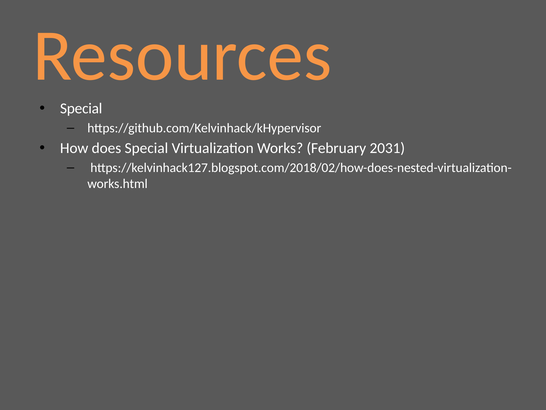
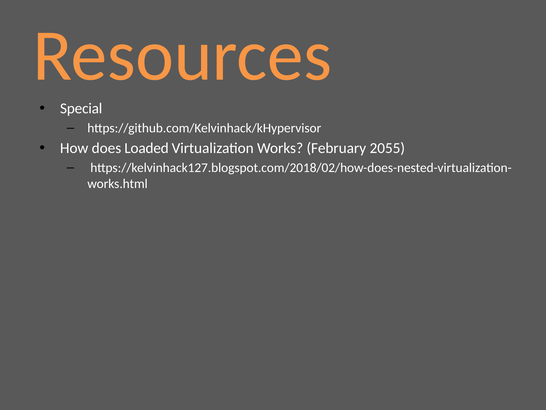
does Special: Special -> Loaded
2031: 2031 -> 2055
